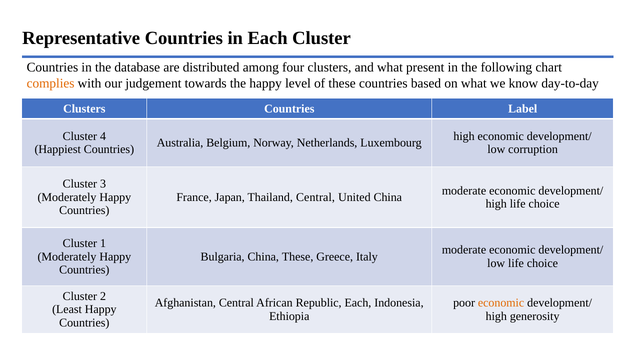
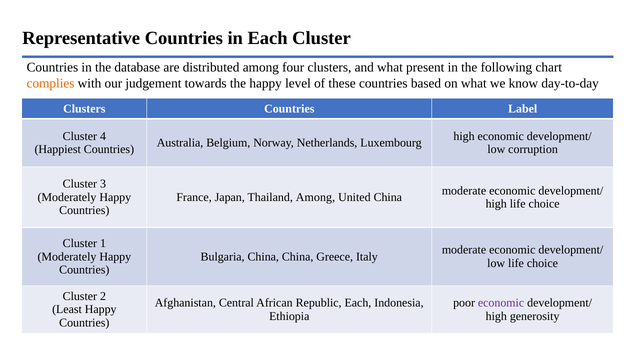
Thailand Central: Central -> Among
China These: These -> China
economic at (501, 303) colour: orange -> purple
